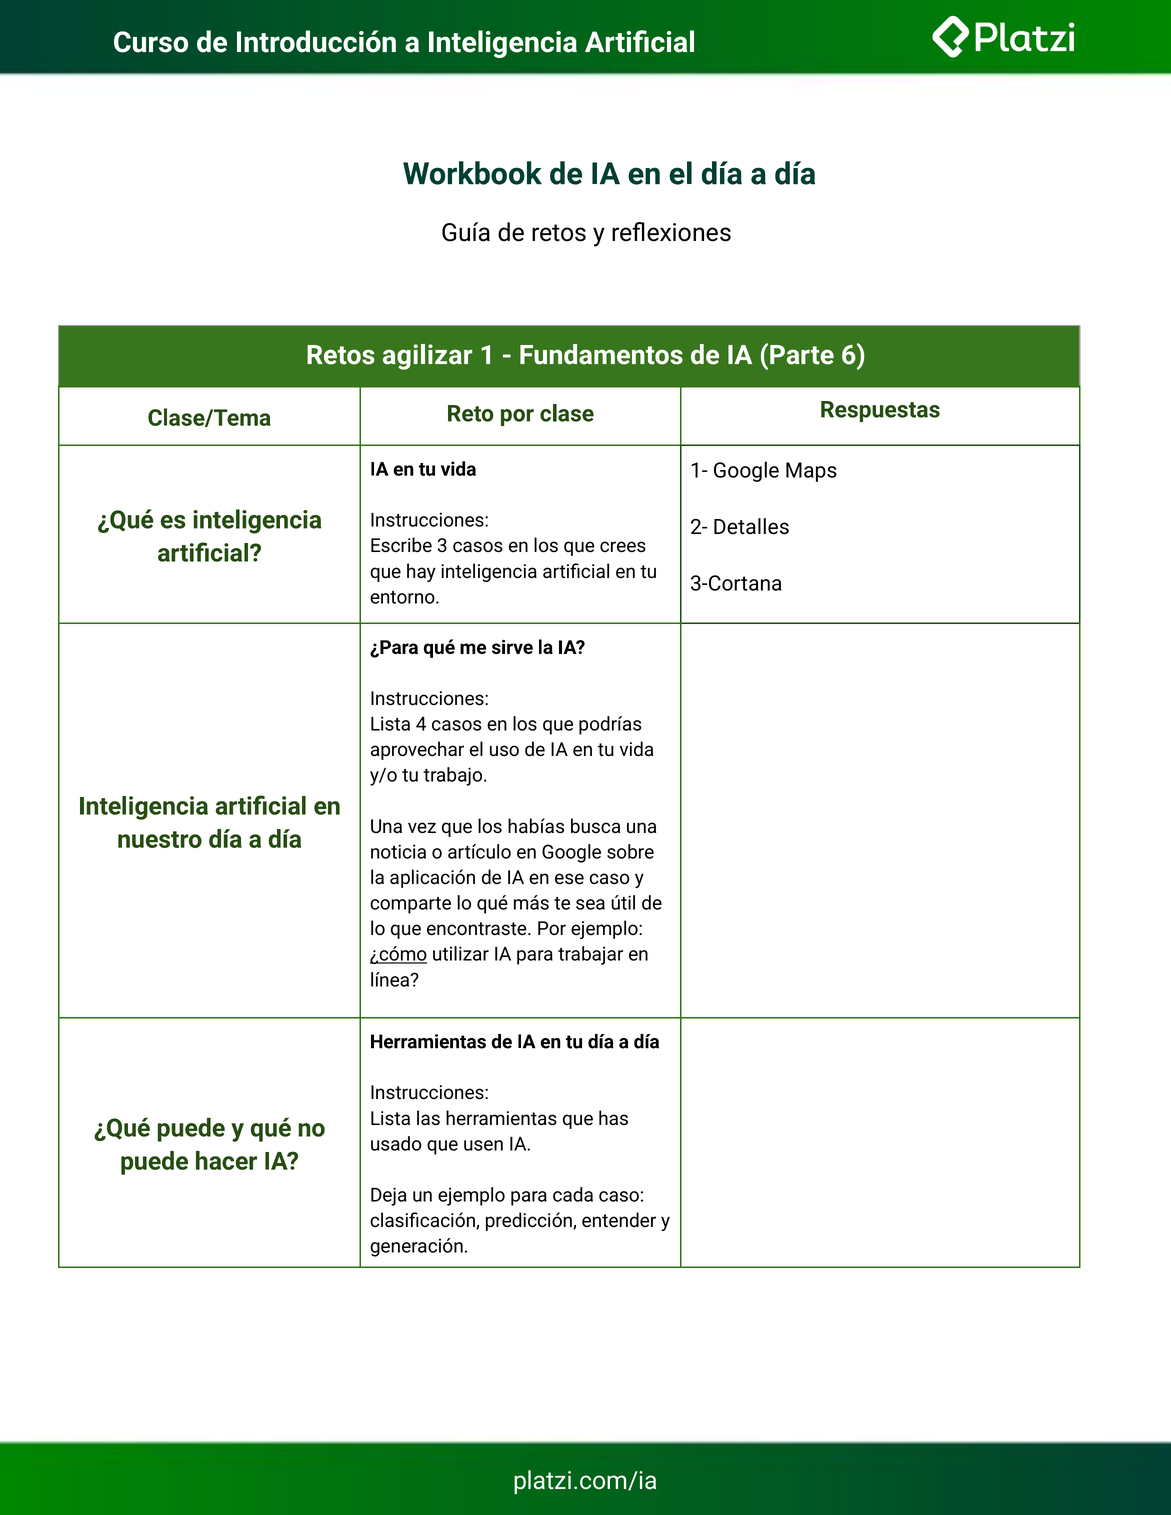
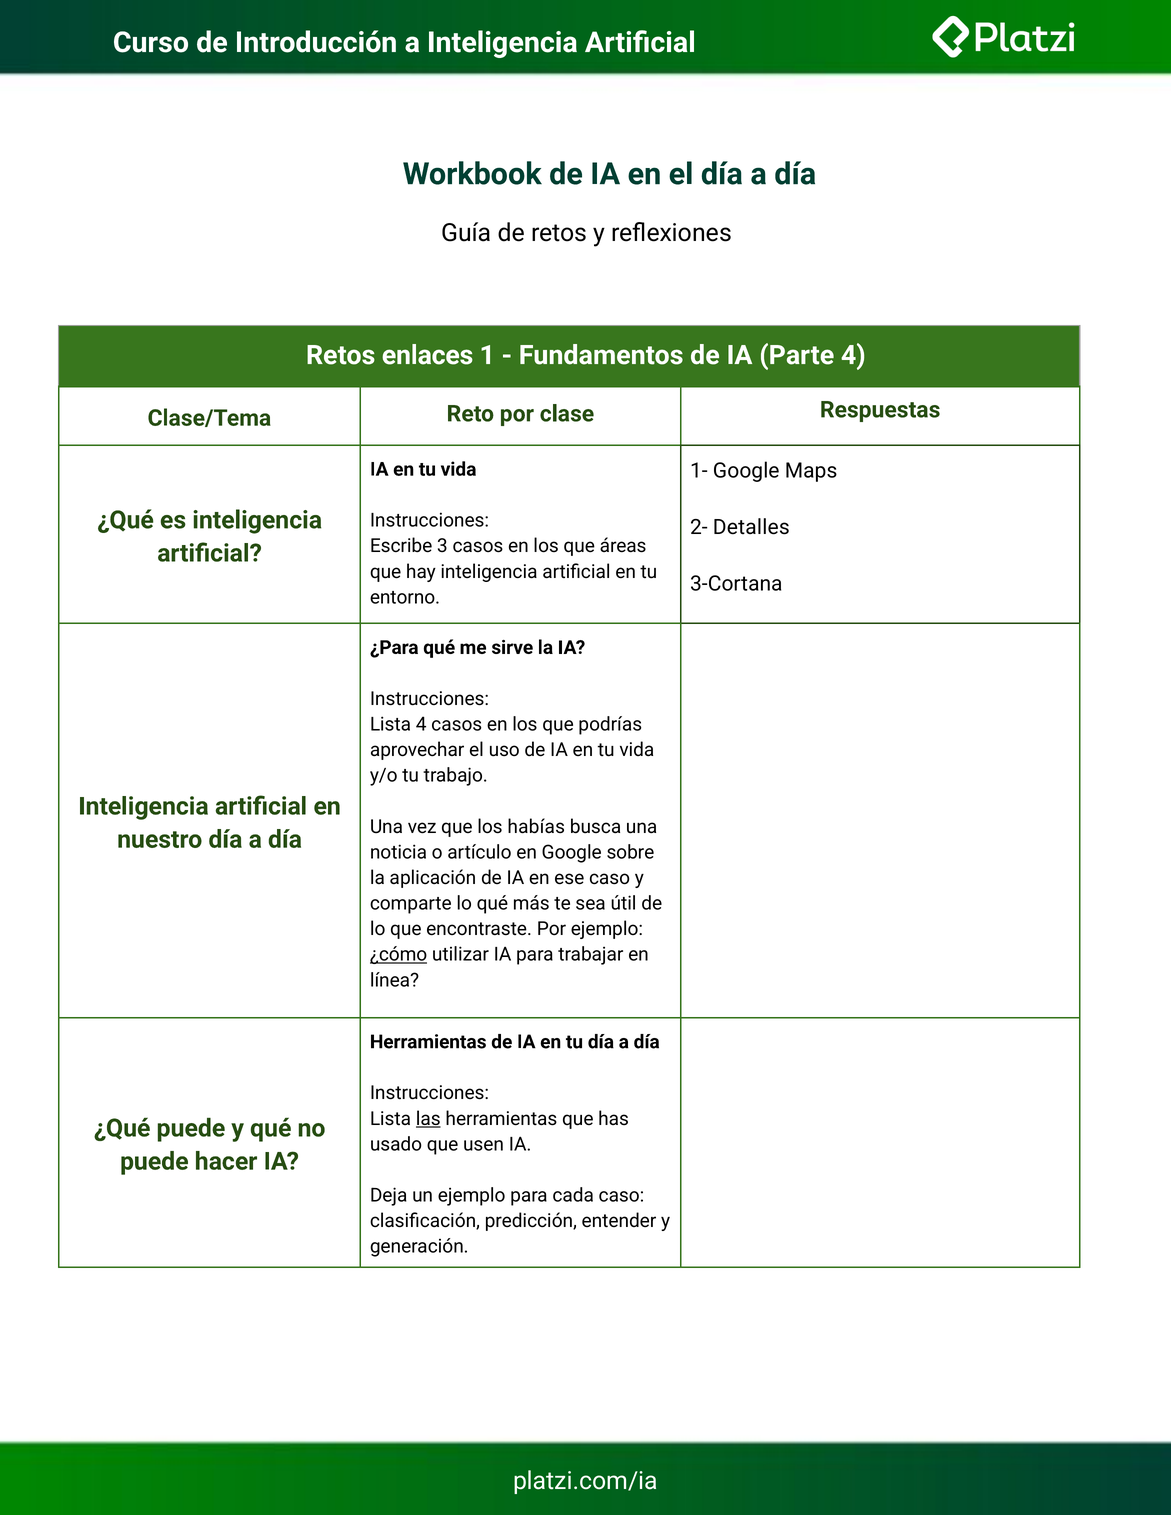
agilizar: agilizar -> enlaces
Parte 6: 6 -> 4
crees: crees -> áreas
las underline: none -> present
